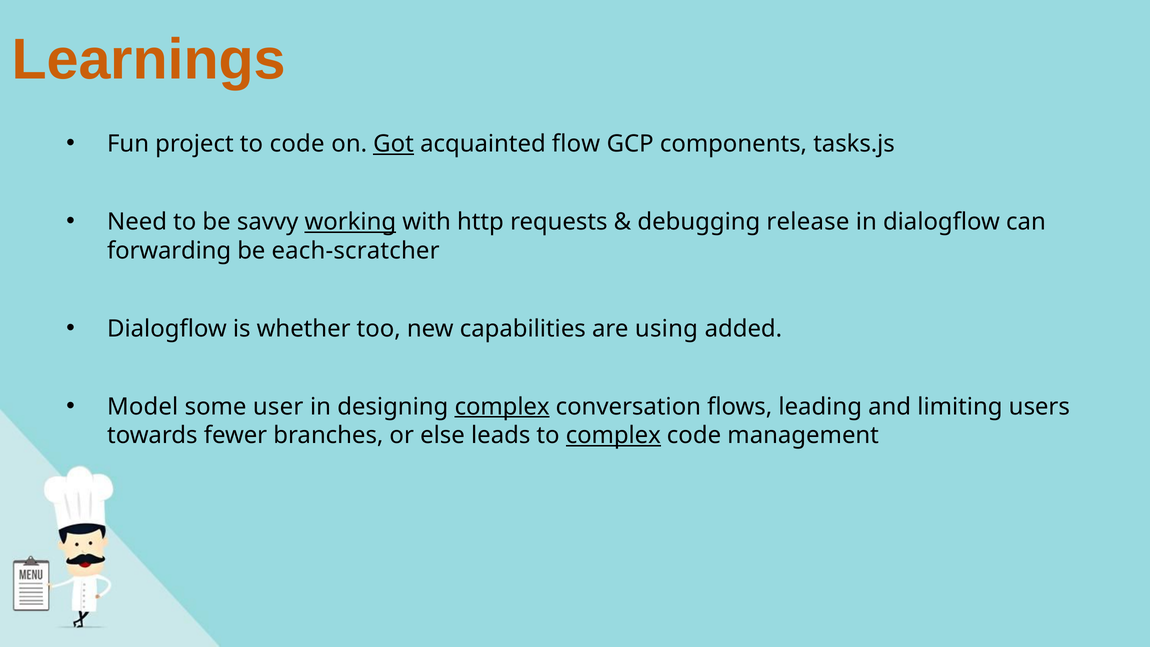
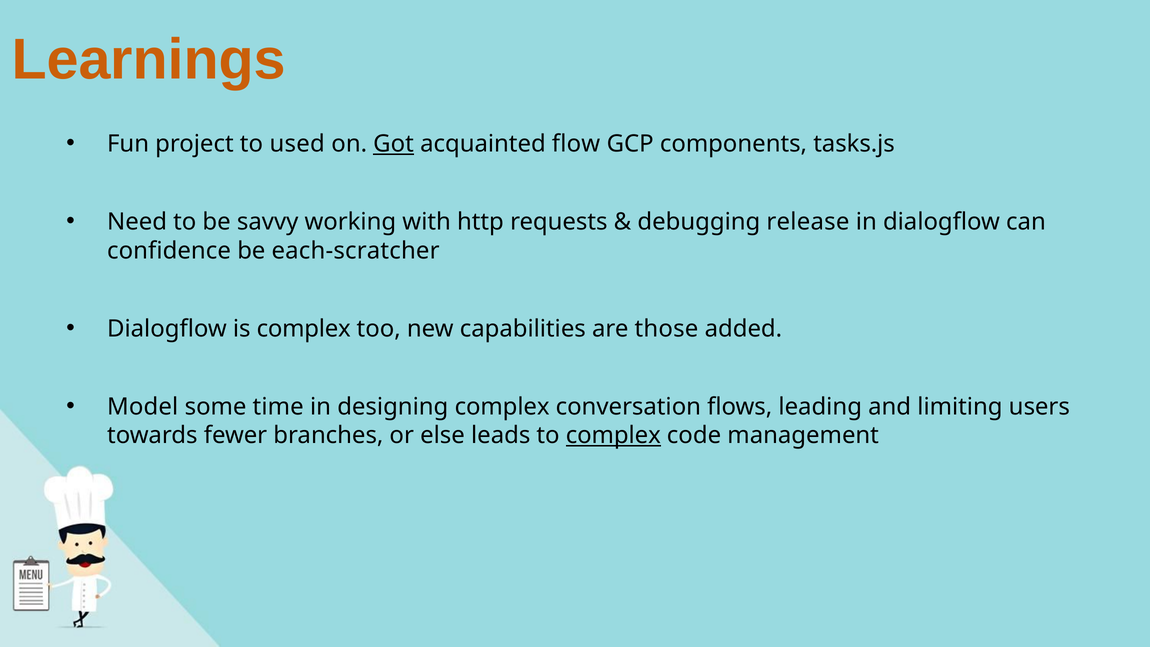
to code: code -> used
working underline: present -> none
forwarding: forwarding -> confidence
is whether: whether -> complex
using: using -> those
user: user -> time
complex at (502, 407) underline: present -> none
